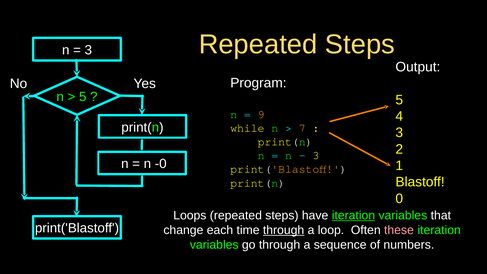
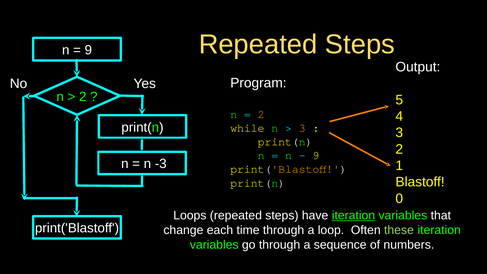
3 at (88, 50): 3 -> 9
5 at (83, 97): 5 -> 2
9 at (261, 114): 9 -> 2
7 at (302, 128): 7 -> 3
3 at (316, 155): 3 -> 9
-0: -0 -> -3
through at (284, 230) underline: present -> none
these colour: pink -> light green
